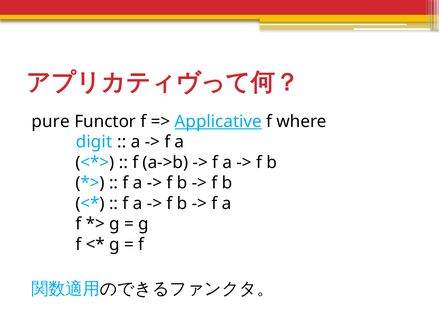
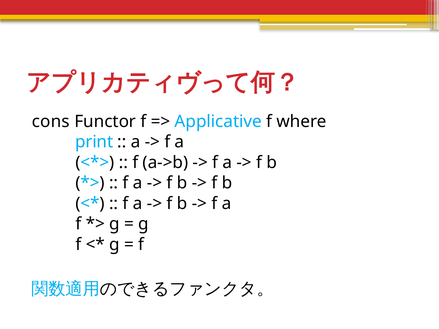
pure: pure -> cons
Applicative underline: present -> none
digit: digit -> print
